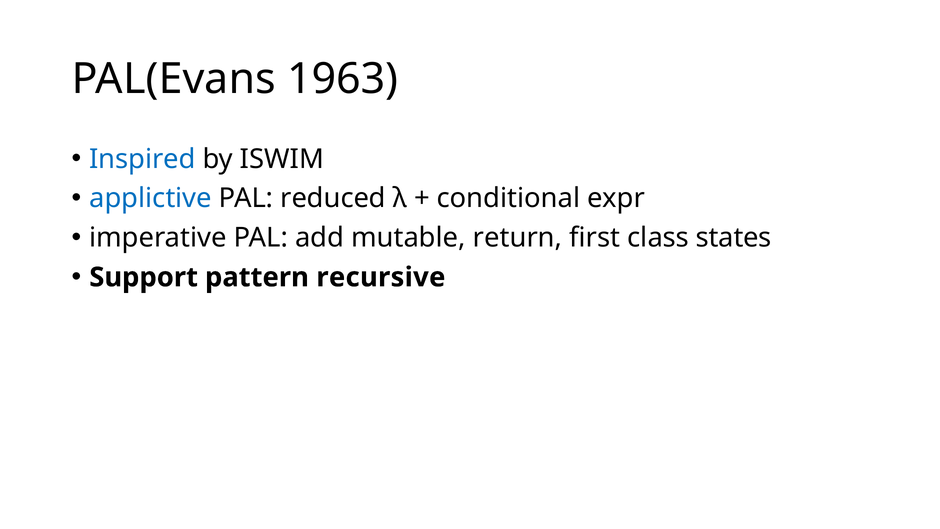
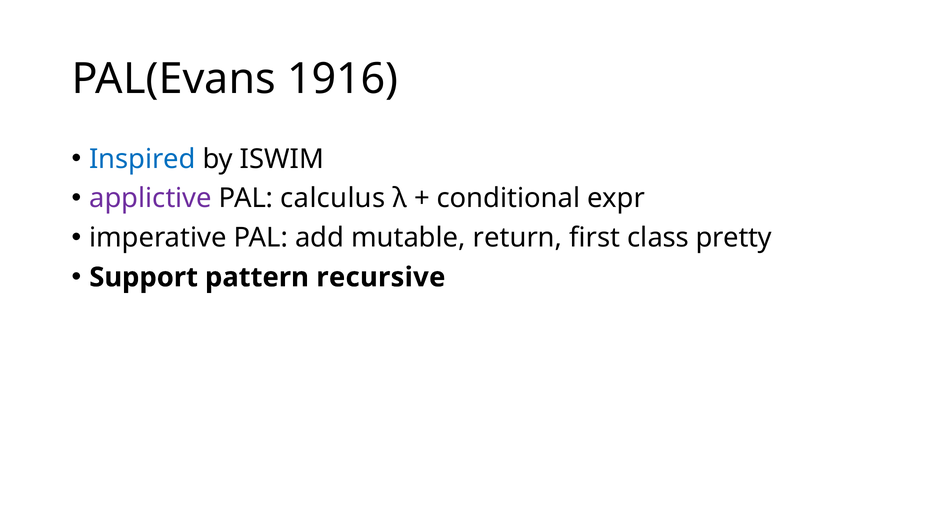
1963: 1963 -> 1916
applictive colour: blue -> purple
reduced: reduced -> calculus
states: states -> pretty
